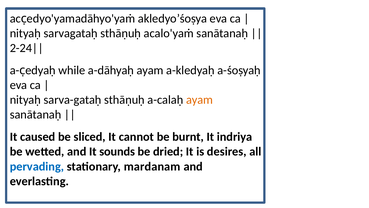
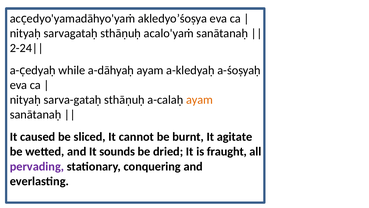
indriya: indriya -> agitate
desires: desires -> fraught
pervading colour: blue -> purple
mardanam: mardanam -> conquering
